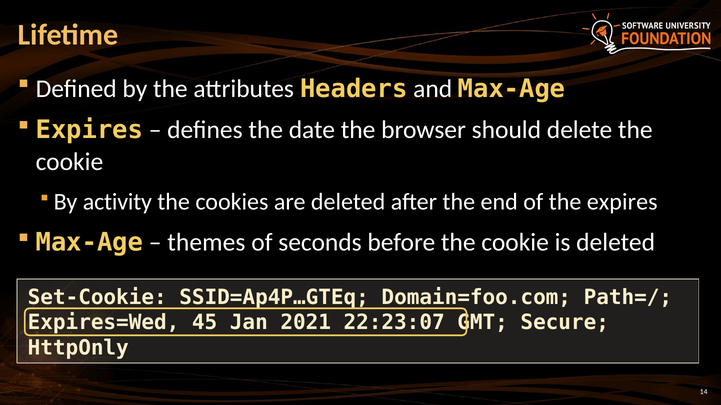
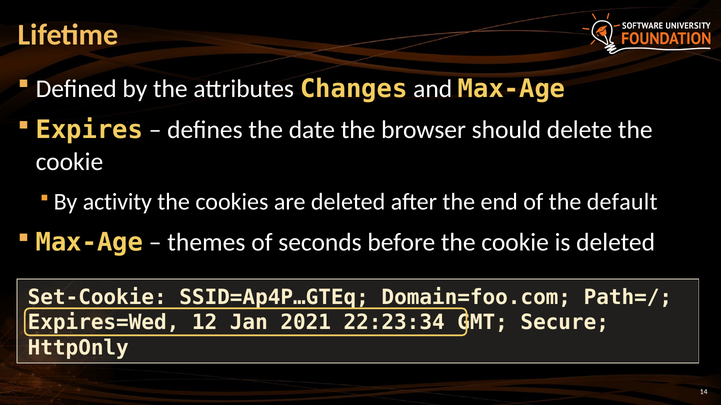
Headers: Headers -> Changes
the expires: expires -> default
45: 45 -> 12
22:23:07: 22:23:07 -> 22:23:34
